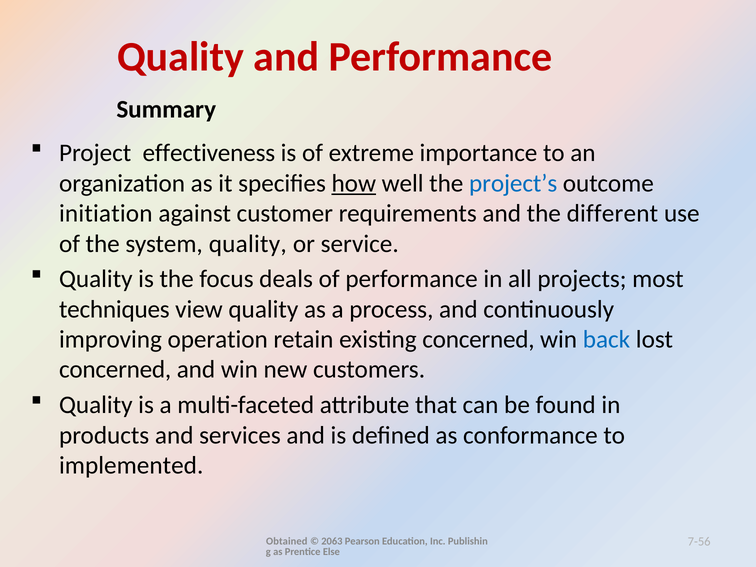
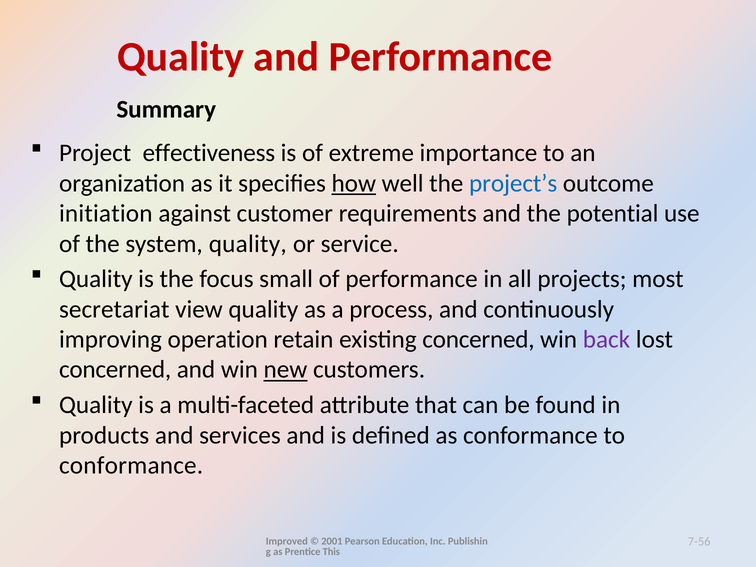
different: different -> potential
deals: deals -> small
techniques: techniques -> secretariat
back colour: blue -> purple
new underline: none -> present
implemented at (131, 465): implemented -> conformance
Obtained: Obtained -> Improved
2063: 2063 -> 2001
Else: Else -> This
